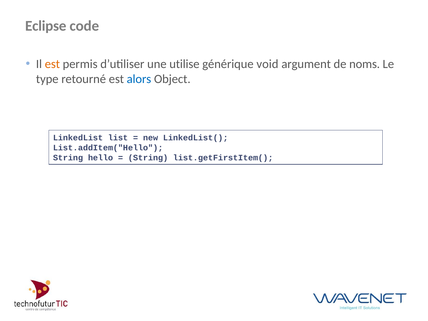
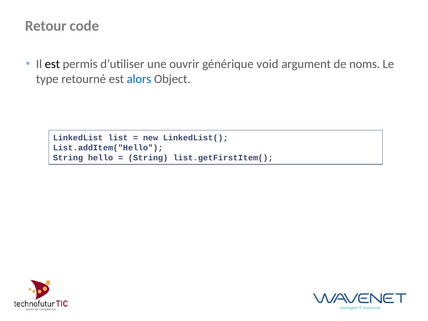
Eclipse: Eclipse -> Retour
est at (52, 64) colour: orange -> black
utilise: utilise -> ouvrir
